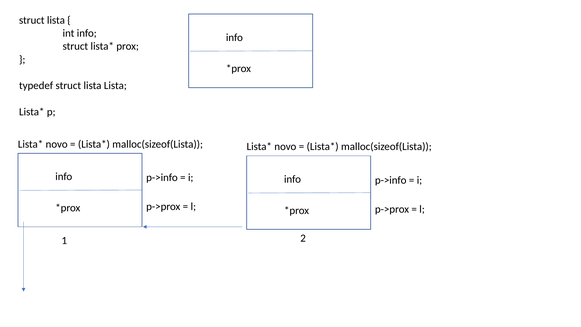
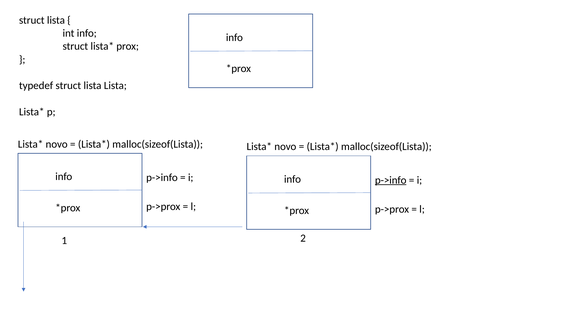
p->info at (391, 180) underline: none -> present
